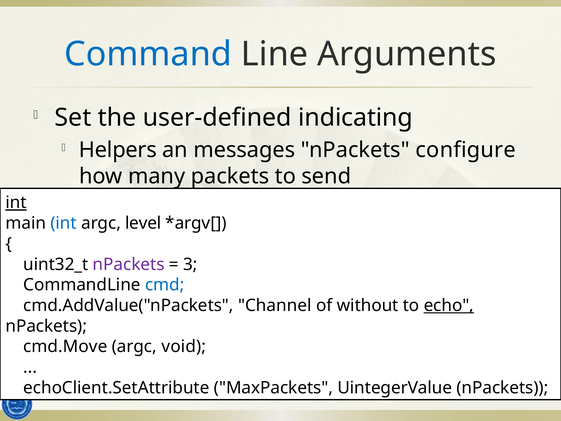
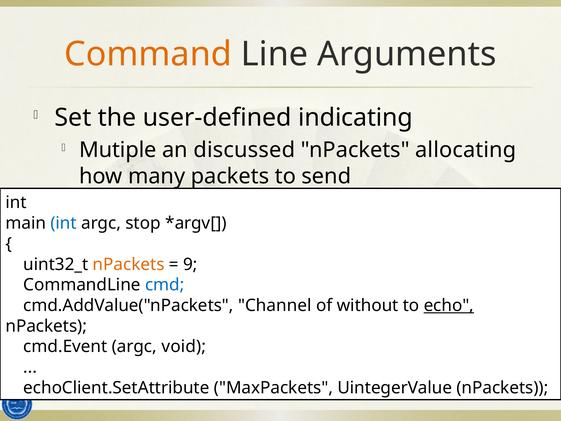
Command colour: blue -> orange
Helpers: Helpers -> Mutiple
messages: messages -> discussed
configure: configure -> allocating
int at (16, 203) underline: present -> none
level: level -> stop
nPackets at (129, 264) colour: purple -> orange
3: 3 -> 9
cmd.Move: cmd.Move -> cmd.Event
